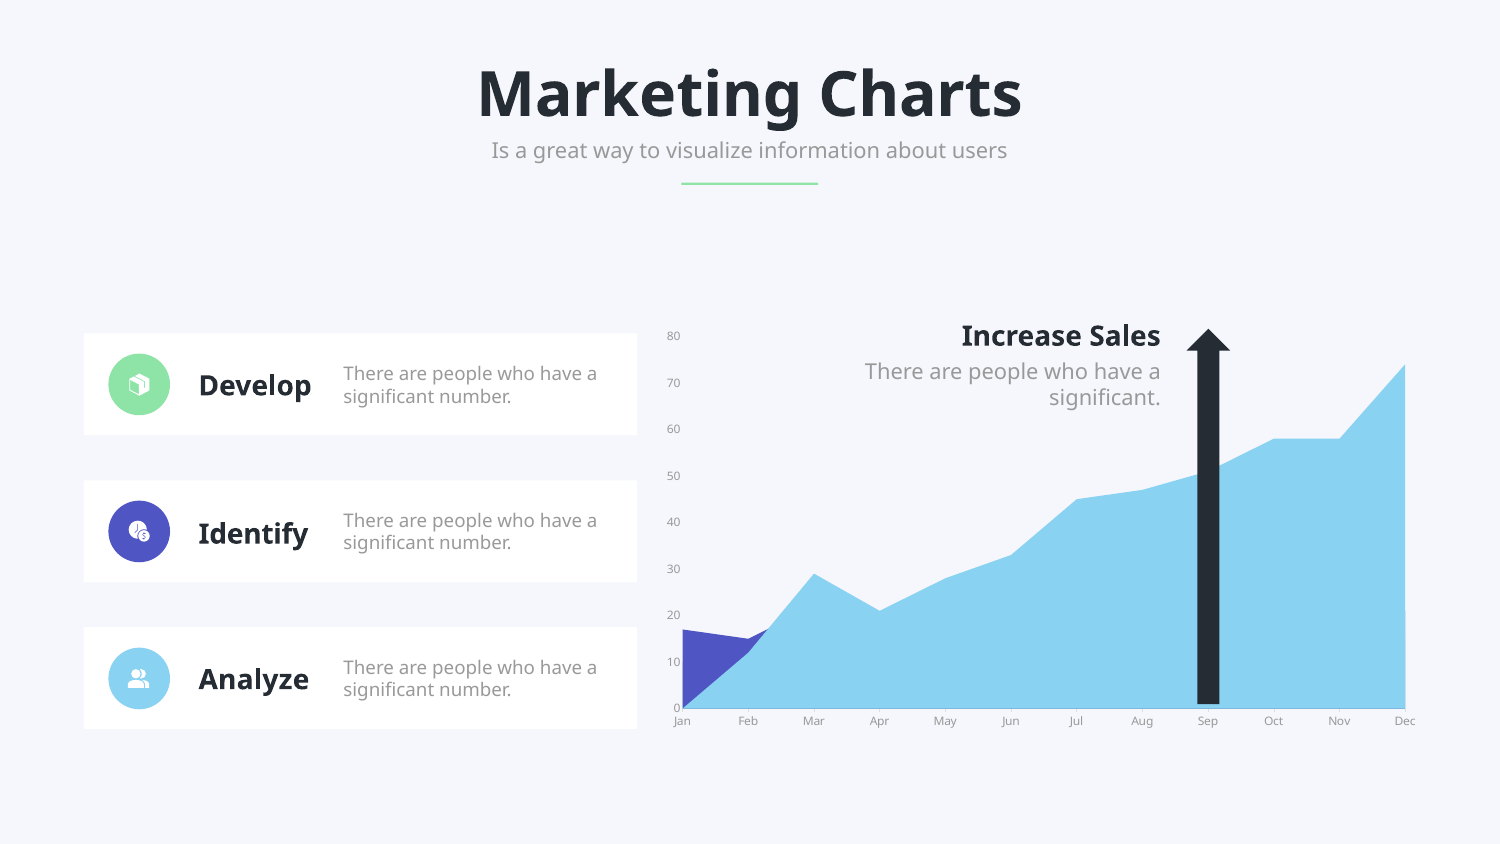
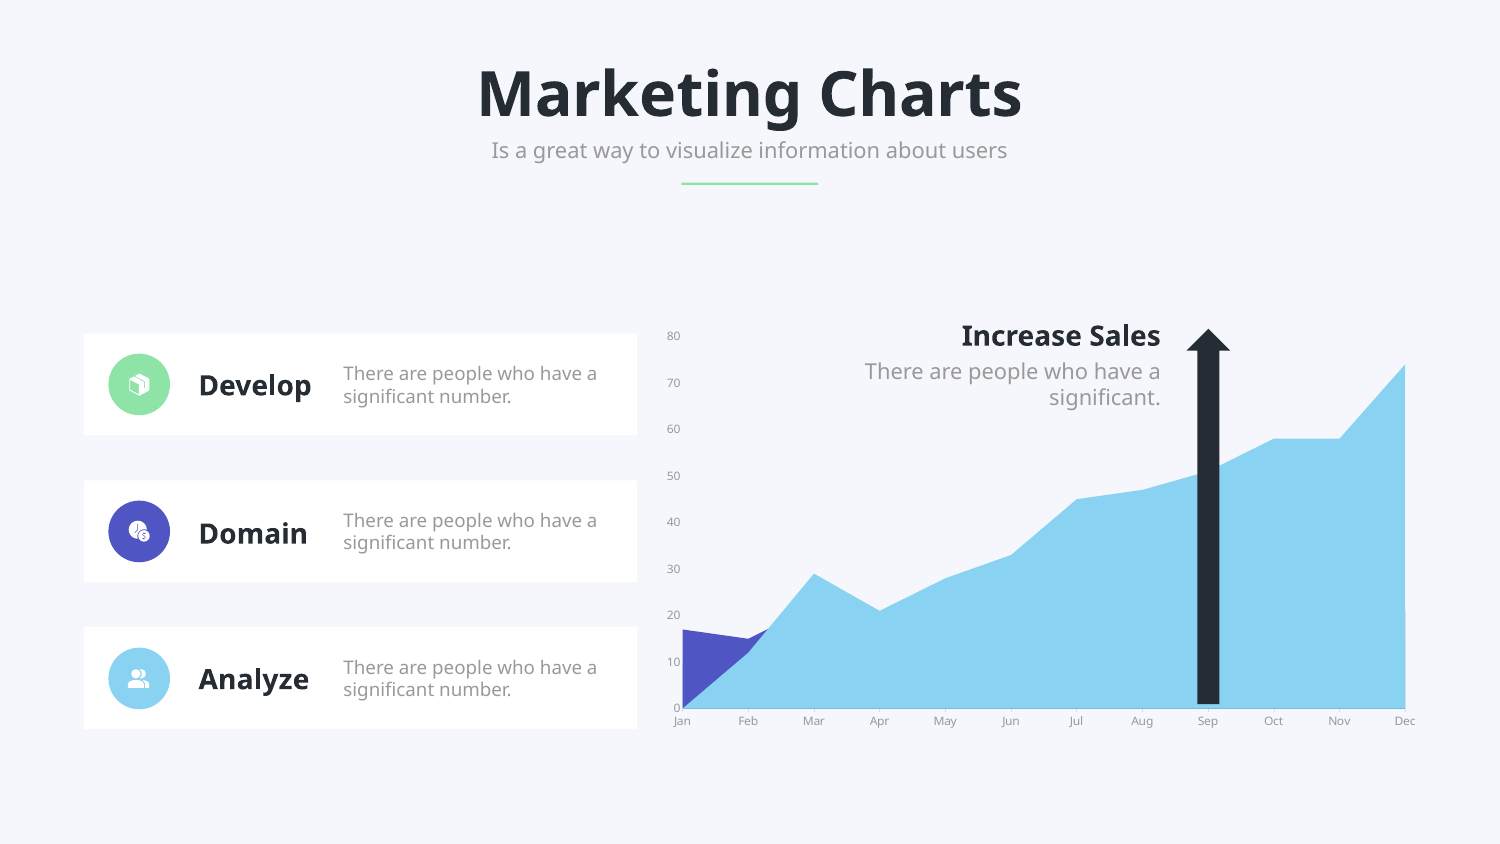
Identify: Identify -> Domain
